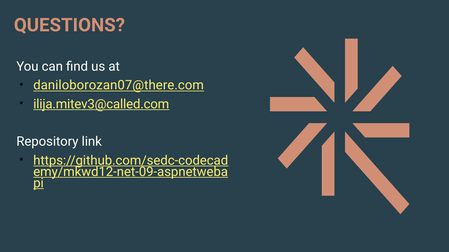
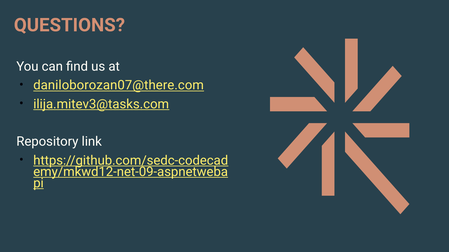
ilija.mitev3@called.com: ilija.mitev3@called.com -> ilija.mitev3@tasks.com
